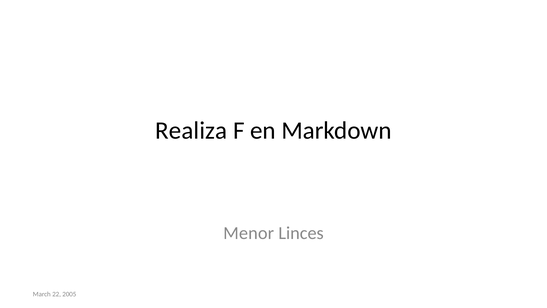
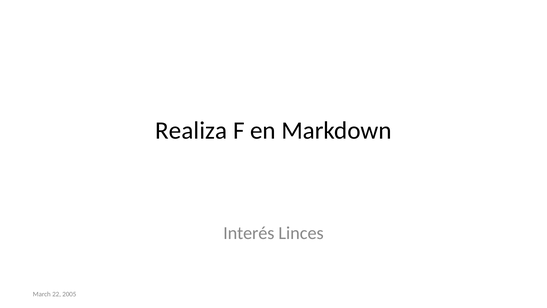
Menor: Menor -> Interés
